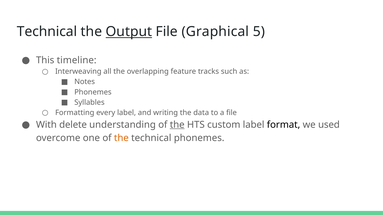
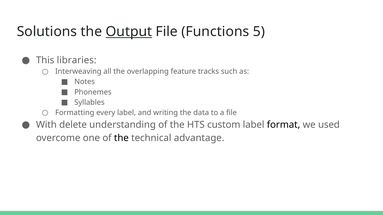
Technical at (47, 32): Technical -> Solutions
Graphical: Graphical -> Functions
timeline: timeline -> libraries
the at (177, 125) underline: present -> none
the at (121, 138) colour: orange -> black
technical phonemes: phonemes -> advantage
